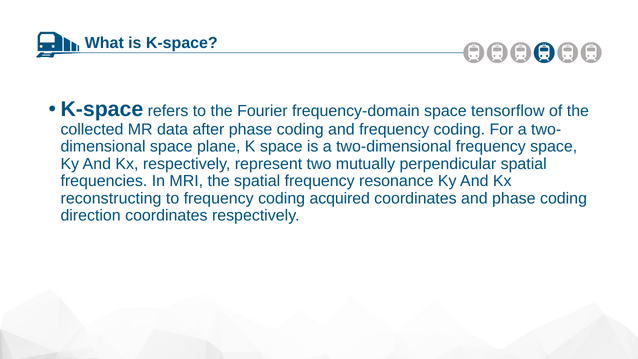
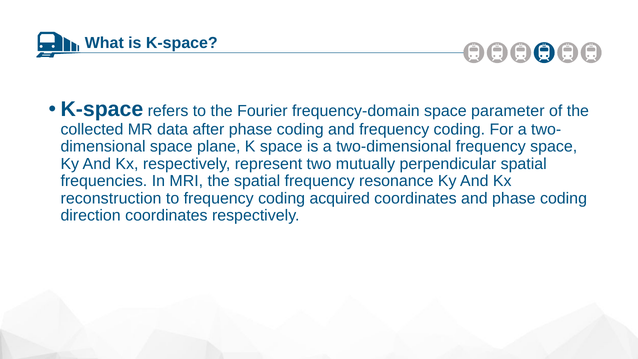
tensorflow: tensorflow -> parameter
reconstructing: reconstructing -> reconstruction
